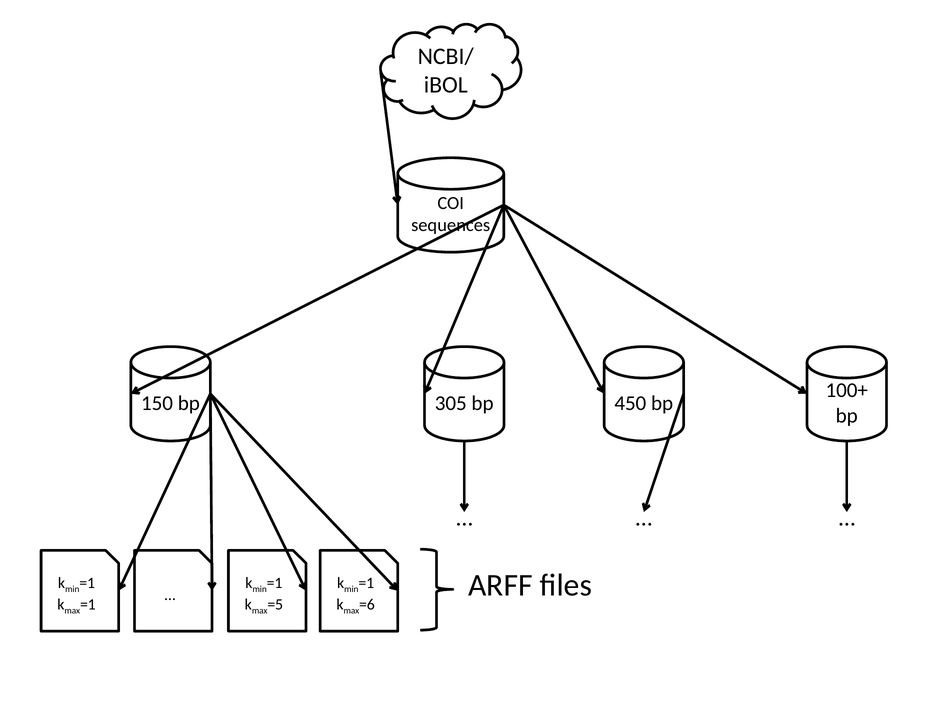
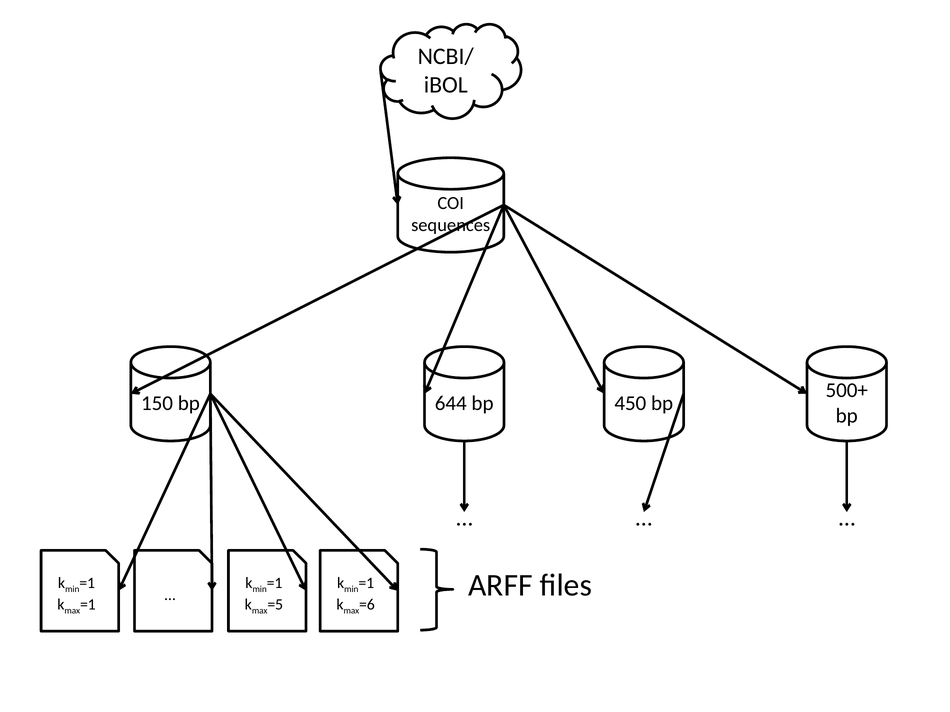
100+: 100+ -> 500+
305: 305 -> 644
